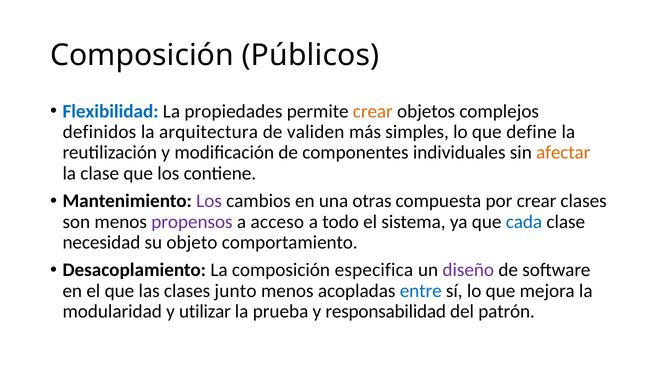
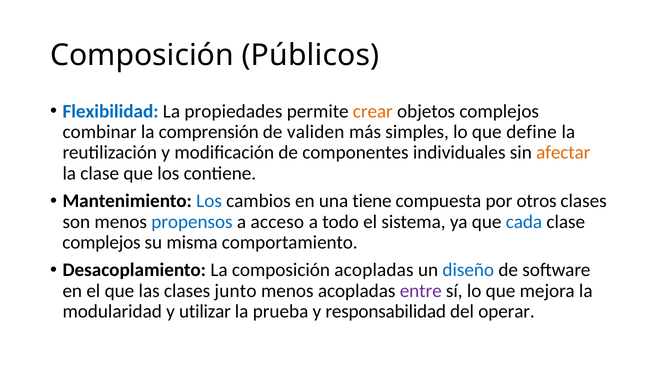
definidos: definidos -> combinar
arquitectura: arquitectura -> comprensión
Los at (209, 201) colour: purple -> blue
otras: otras -> tiene
por crear: crear -> otros
propensos colour: purple -> blue
necesidad at (101, 242): necesidad -> complejos
objeto: objeto -> misma
composición especifica: especifica -> acopladas
diseño colour: purple -> blue
entre colour: blue -> purple
patrón: patrón -> operar
